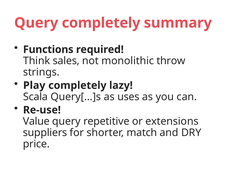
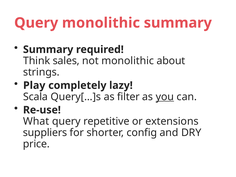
Query completely: completely -> monolithic
Functions at (48, 50): Functions -> Summary
throw: throw -> about
uses: uses -> filter
you underline: none -> present
Value: Value -> What
match: match -> config
